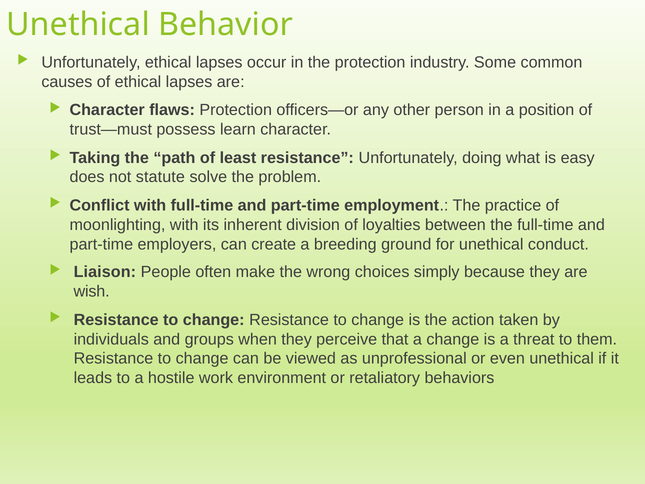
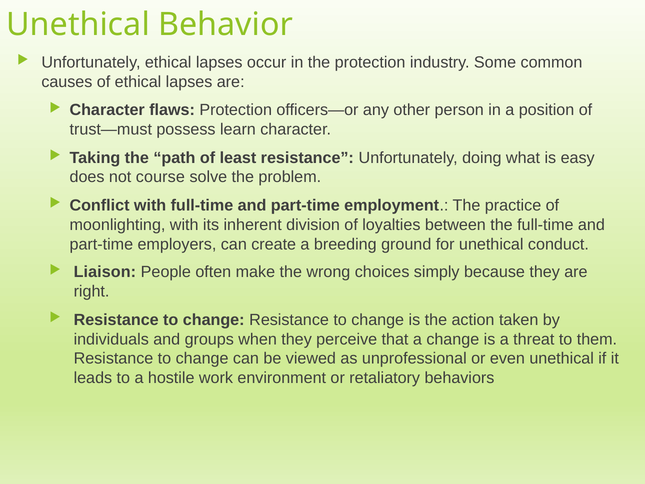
statute: statute -> course
wish: wish -> right
